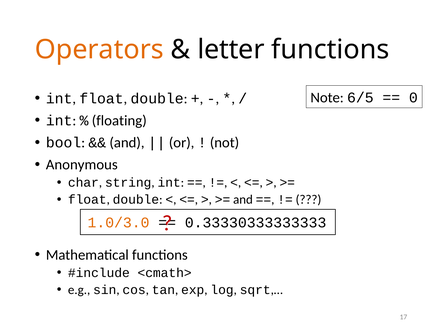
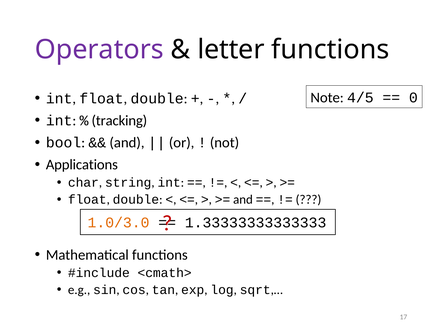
Operators colour: orange -> purple
6/5: 6/5 -> 4/5
floating: floating -> tracking
Anonymous: Anonymous -> Applications
0.33330333333333: 0.33330333333333 -> 1.33333333333333
